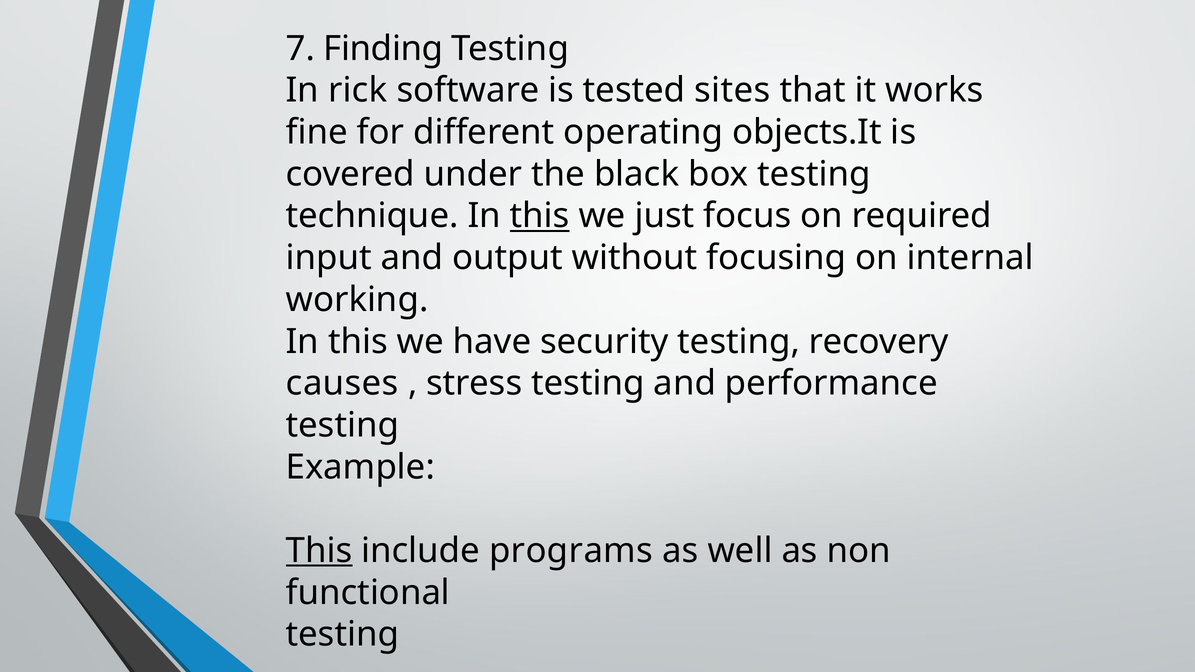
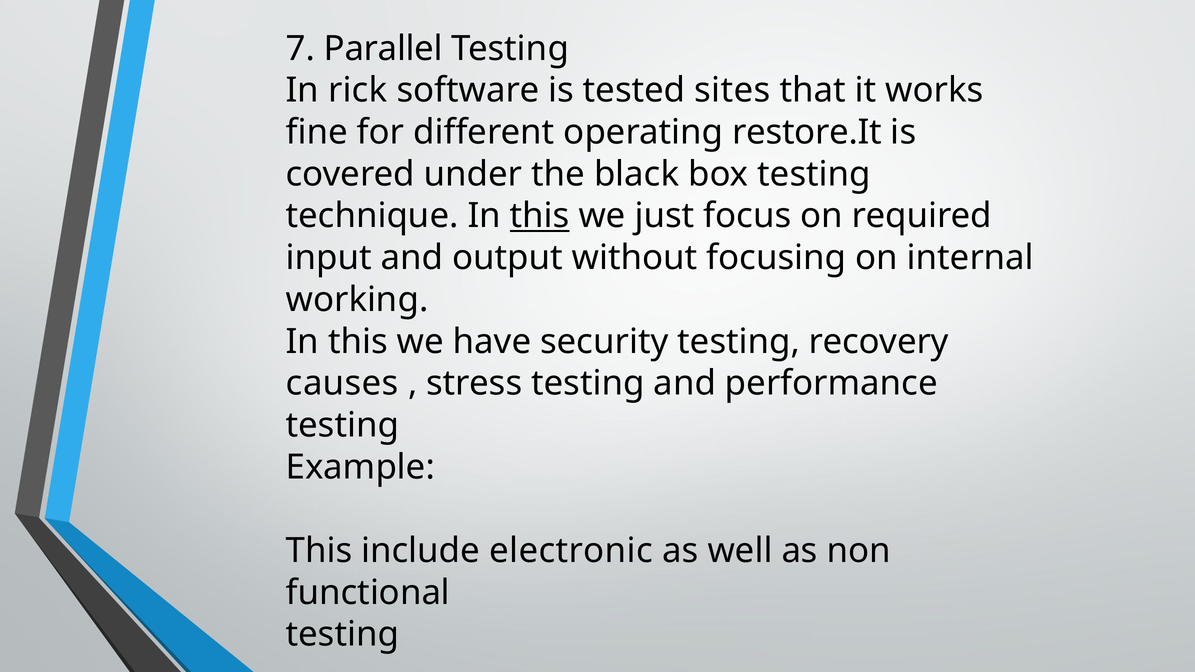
Finding: Finding -> Parallel
objects.It: objects.It -> restore.It
This at (319, 551) underline: present -> none
programs: programs -> electronic
